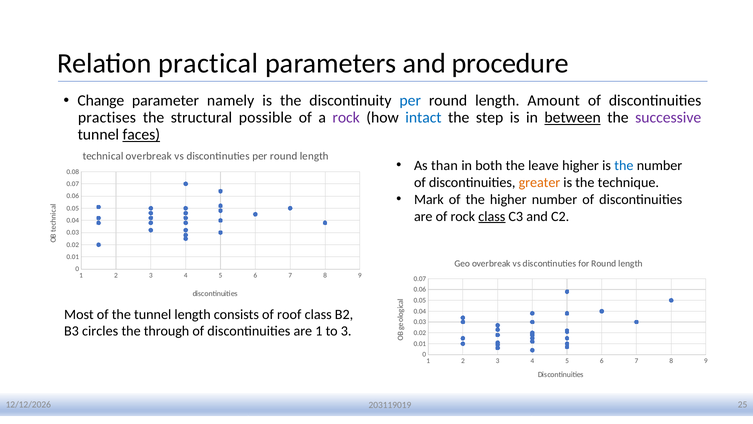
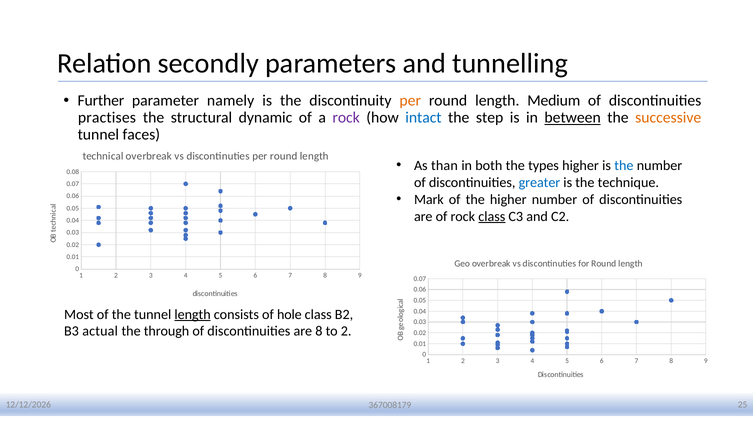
practical: practical -> secondly
procedure: procedure -> tunnelling
Change: Change -> Further
per at (410, 101) colour: blue -> orange
Amount: Amount -> Medium
possible: possible -> dynamic
successive colour: purple -> orange
faces underline: present -> none
leave: leave -> types
greater colour: orange -> blue
length at (193, 314) underline: none -> present
roof: roof -> hole
circles: circles -> actual
are 1: 1 -> 8
to 3: 3 -> 2
203119019: 203119019 -> 367008179
